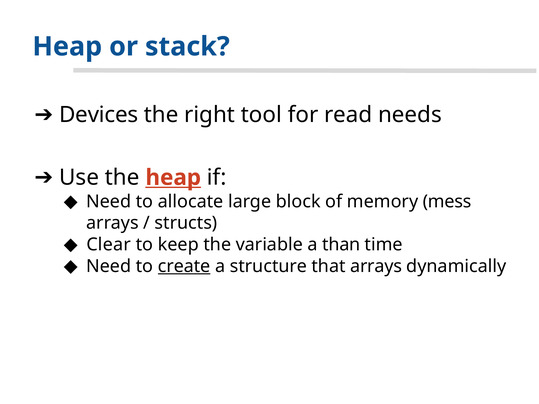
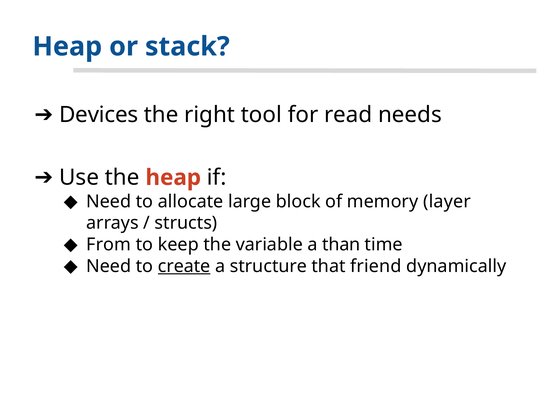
heap at (173, 178) underline: present -> none
mess: mess -> layer
Clear: Clear -> From
that arrays: arrays -> friend
